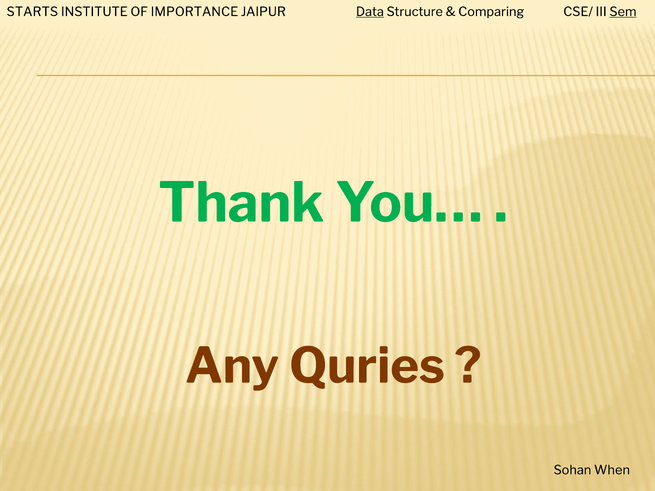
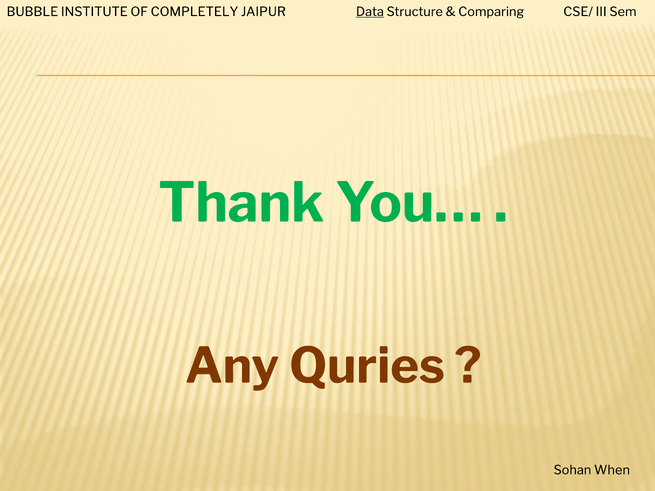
STARTS: STARTS -> BUBBLE
IMPORTANCE: IMPORTANCE -> COMPLETELY
Sem underline: present -> none
